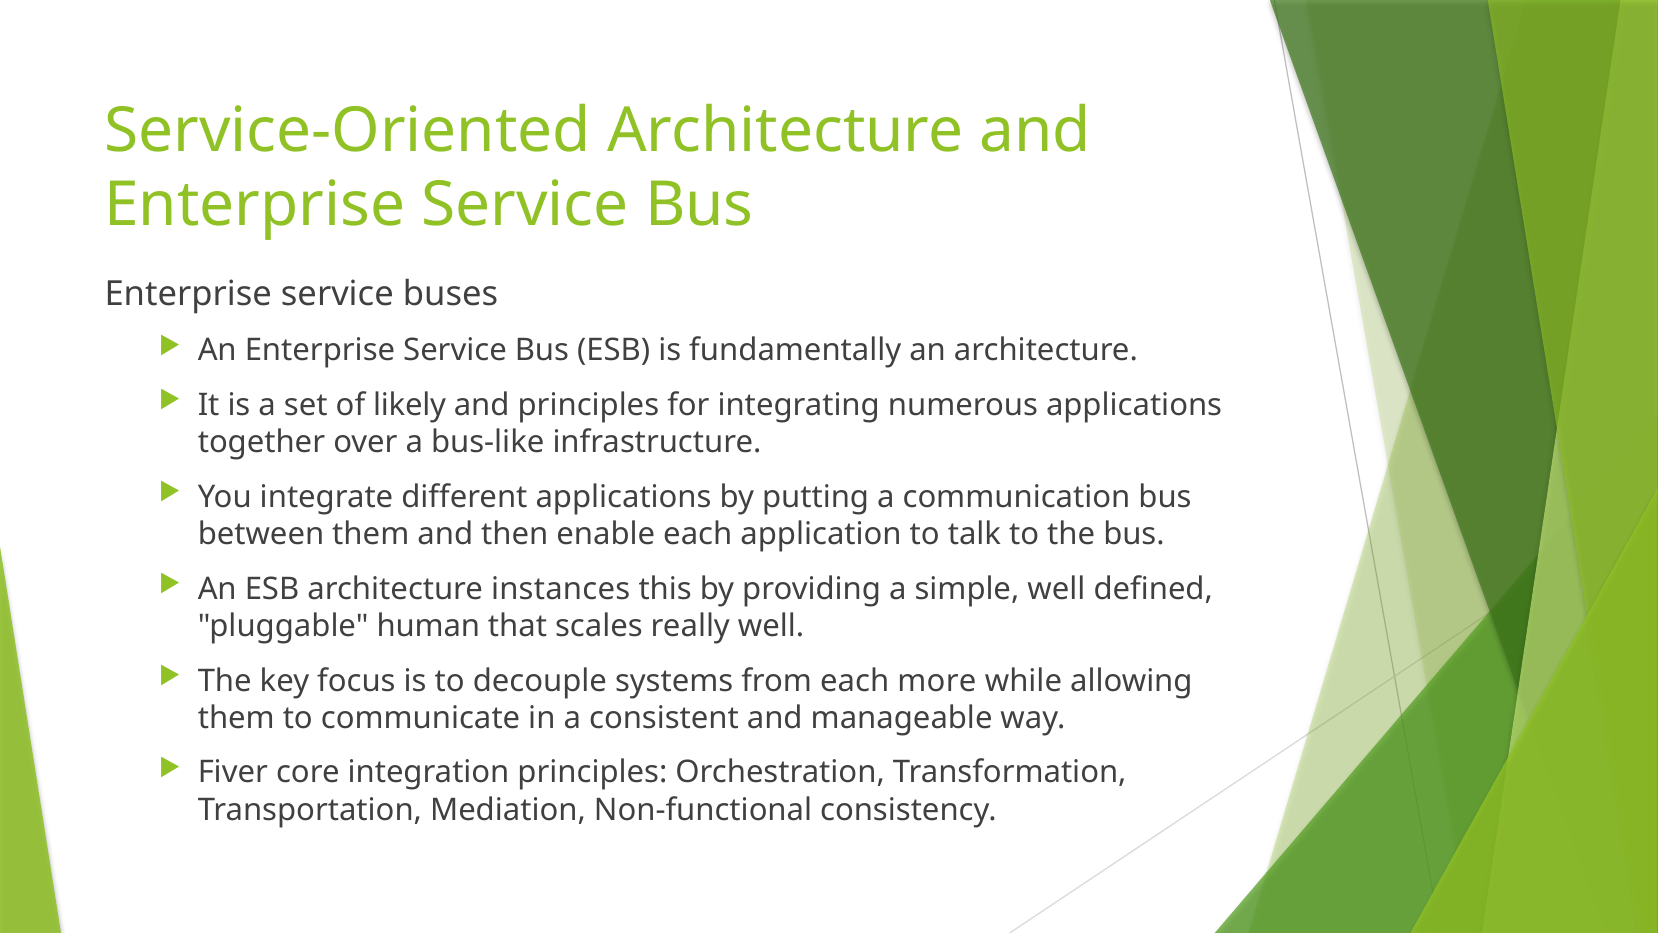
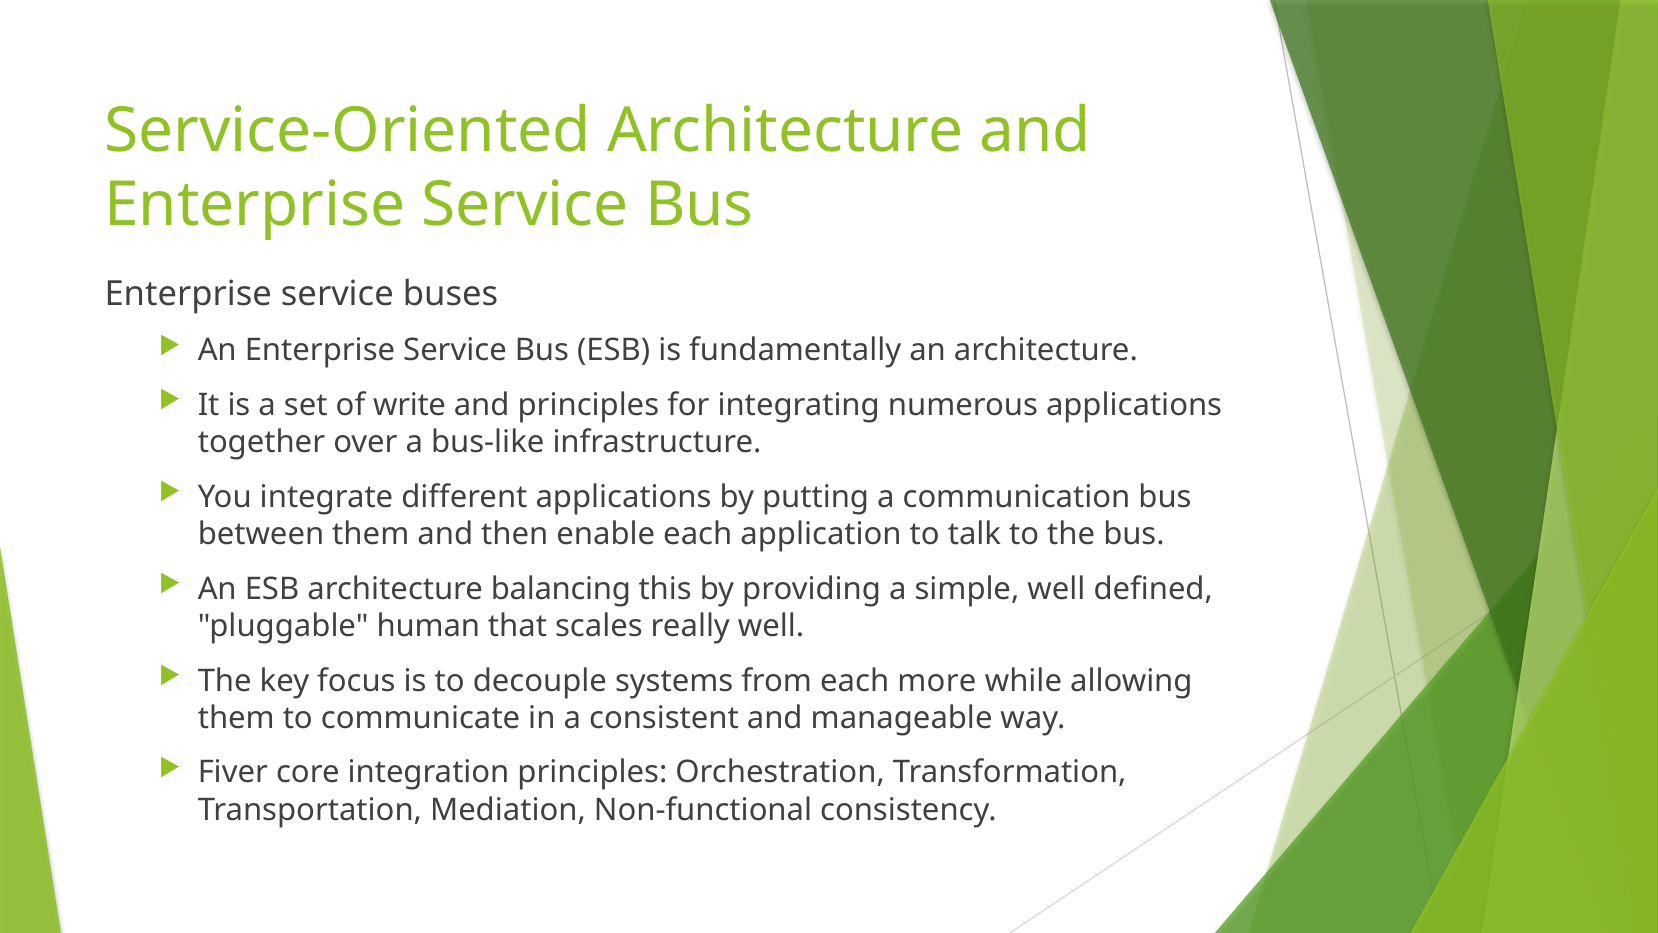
likely: likely -> write
instances: instances -> balancing
